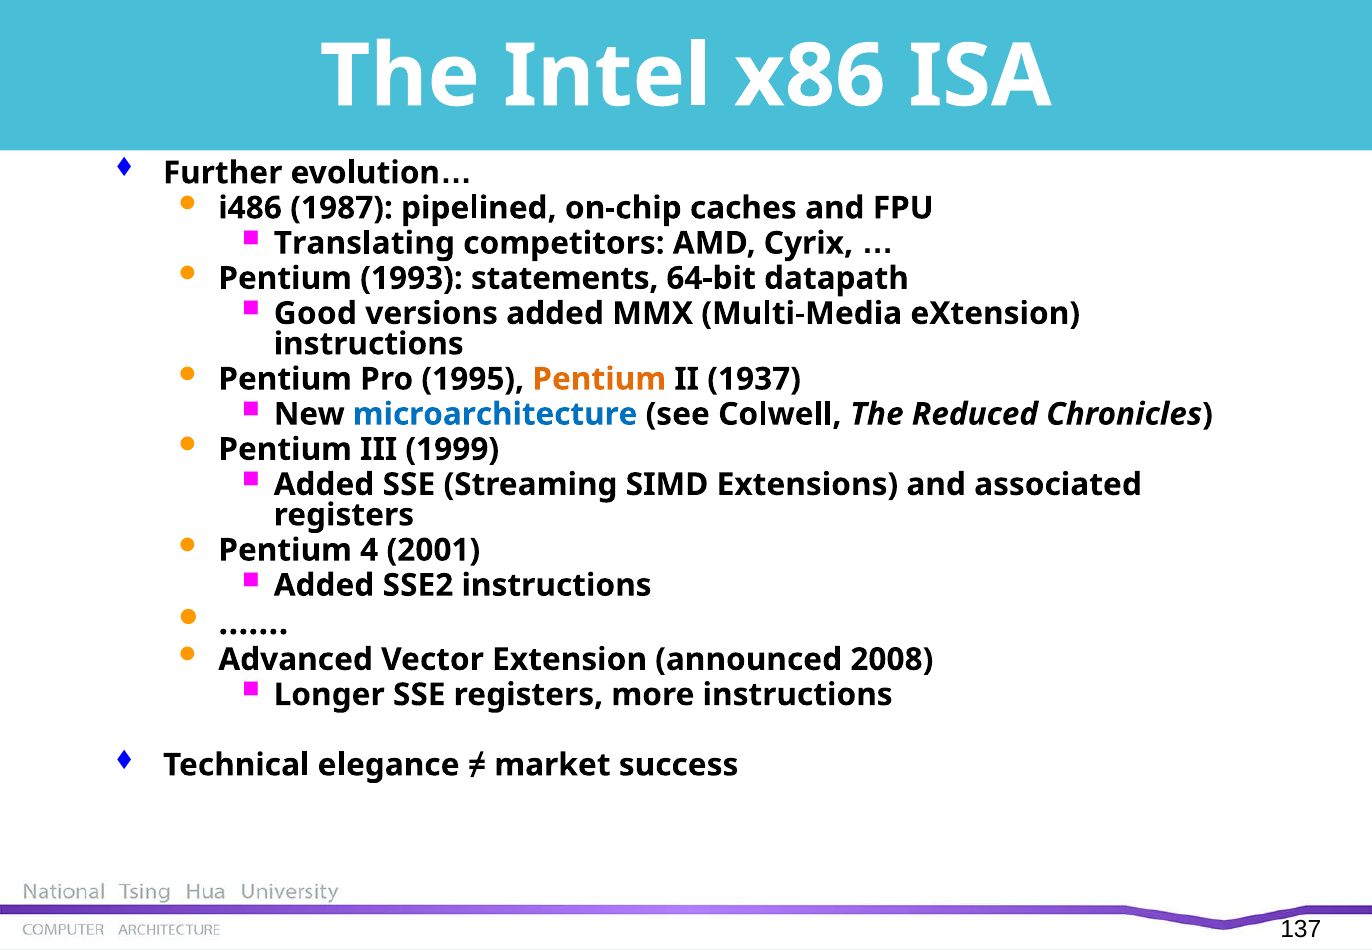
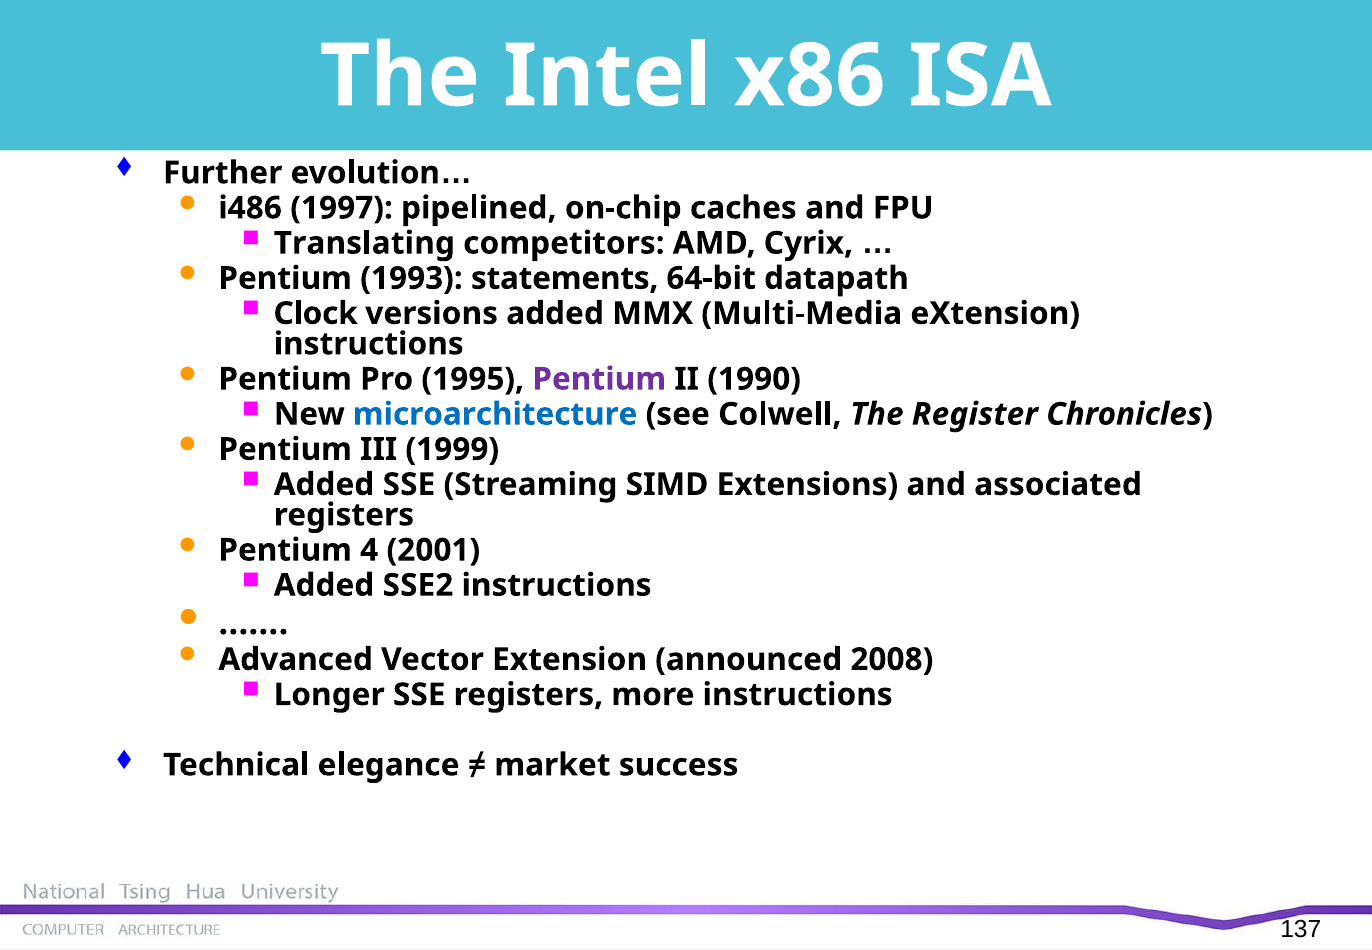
1987: 1987 -> 1997
Good: Good -> Clock
Pentium at (599, 379) colour: orange -> purple
1937: 1937 -> 1990
Reduced: Reduced -> Register
